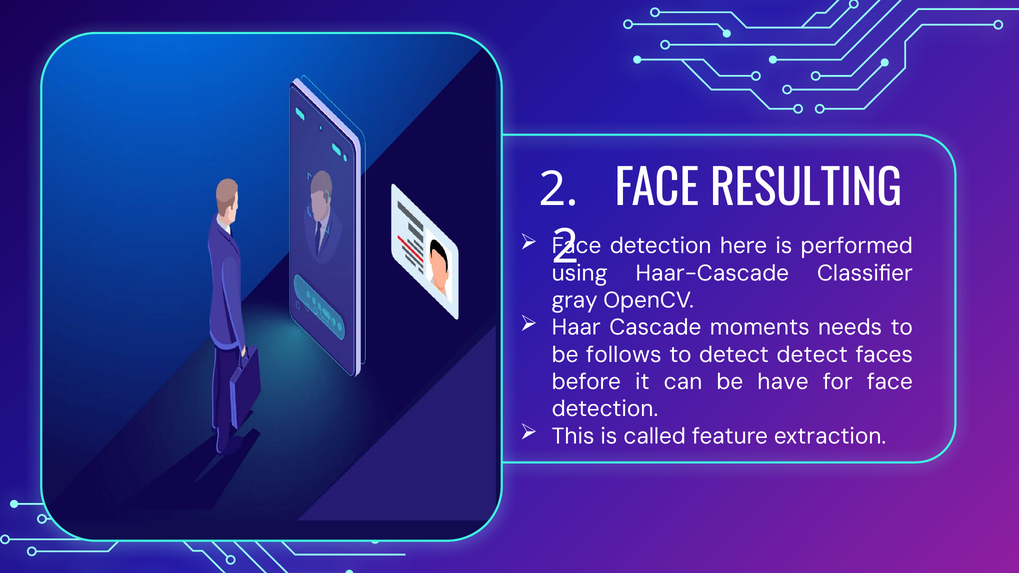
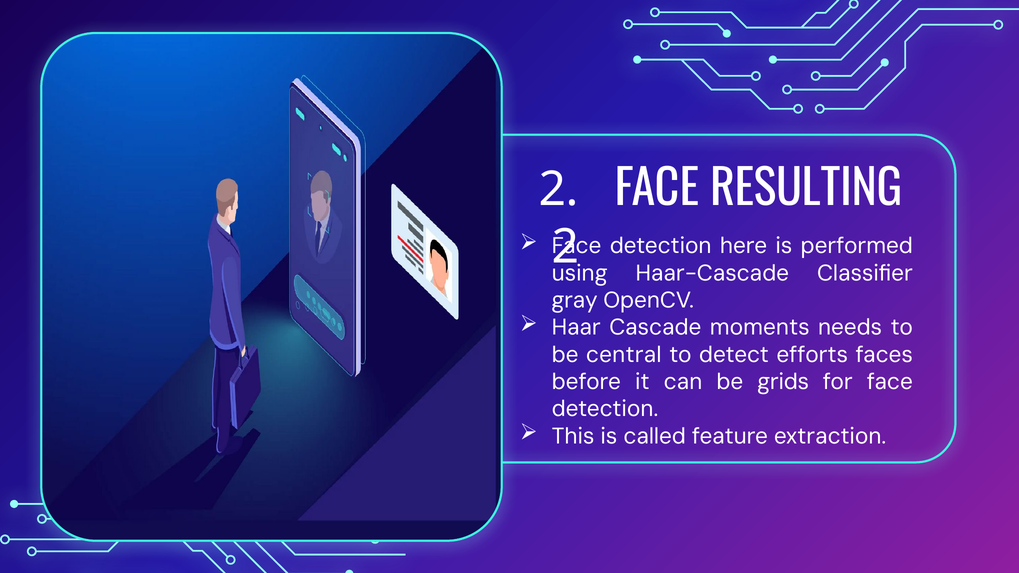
follows: follows -> central
detect detect: detect -> efforts
have: have -> grids
